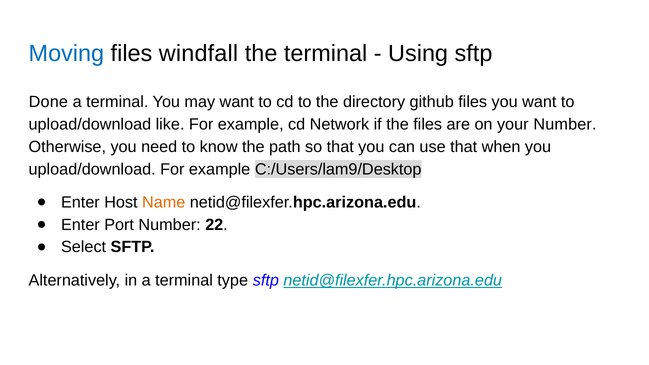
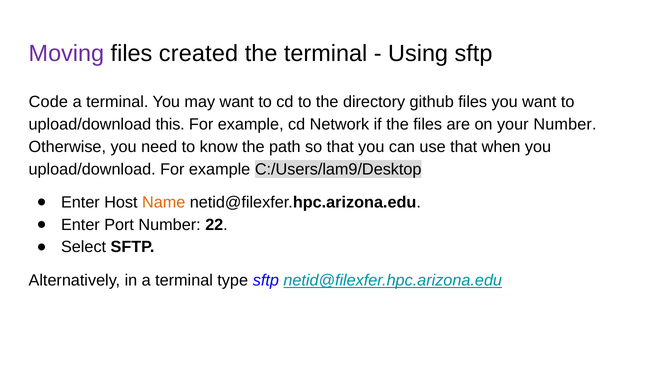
Moving colour: blue -> purple
windfall: windfall -> created
Done: Done -> Code
like: like -> this
